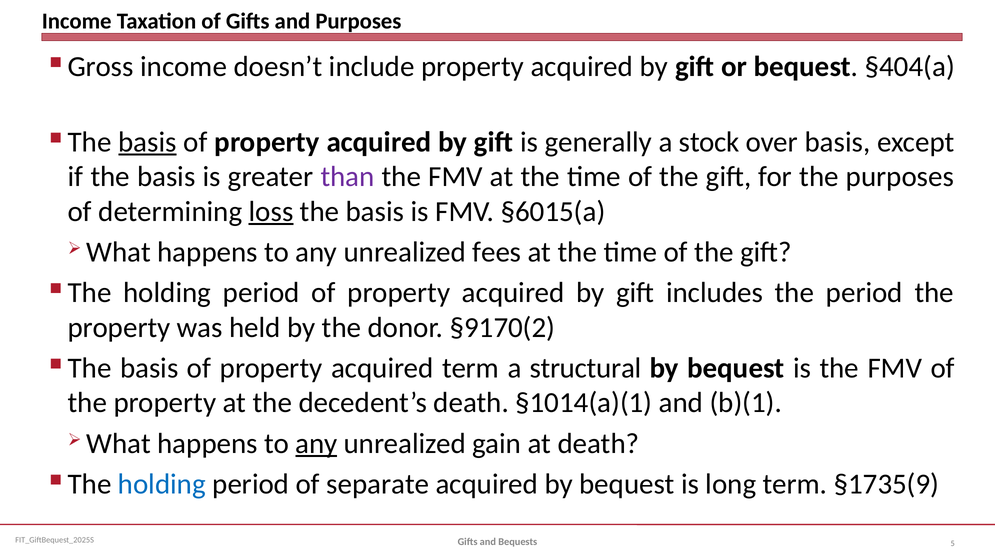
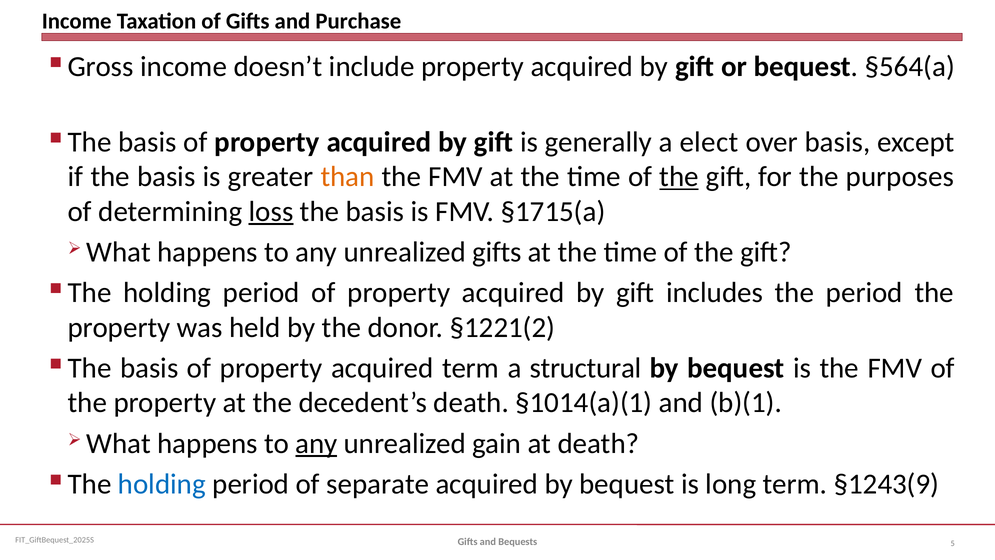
and Purposes: Purposes -> Purchase
§404(a: §404(a -> §564(a
basis at (147, 142) underline: present -> none
stock: stock -> elect
than colour: purple -> orange
the at (679, 177) underline: none -> present
§6015(a: §6015(a -> §1715(a
unrealized fees: fees -> gifts
§9170(2: §9170(2 -> §1221(2
§1735(9: §1735(9 -> §1243(9
